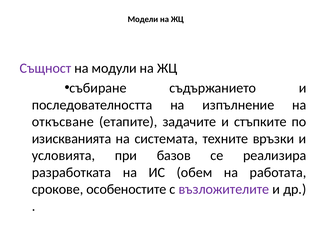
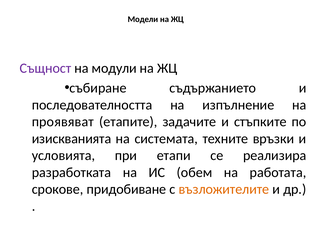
откъсване: откъсване -> проявяват
базов: базов -> етапи
особеностите: особеностите -> придобиване
възложителите colour: purple -> orange
